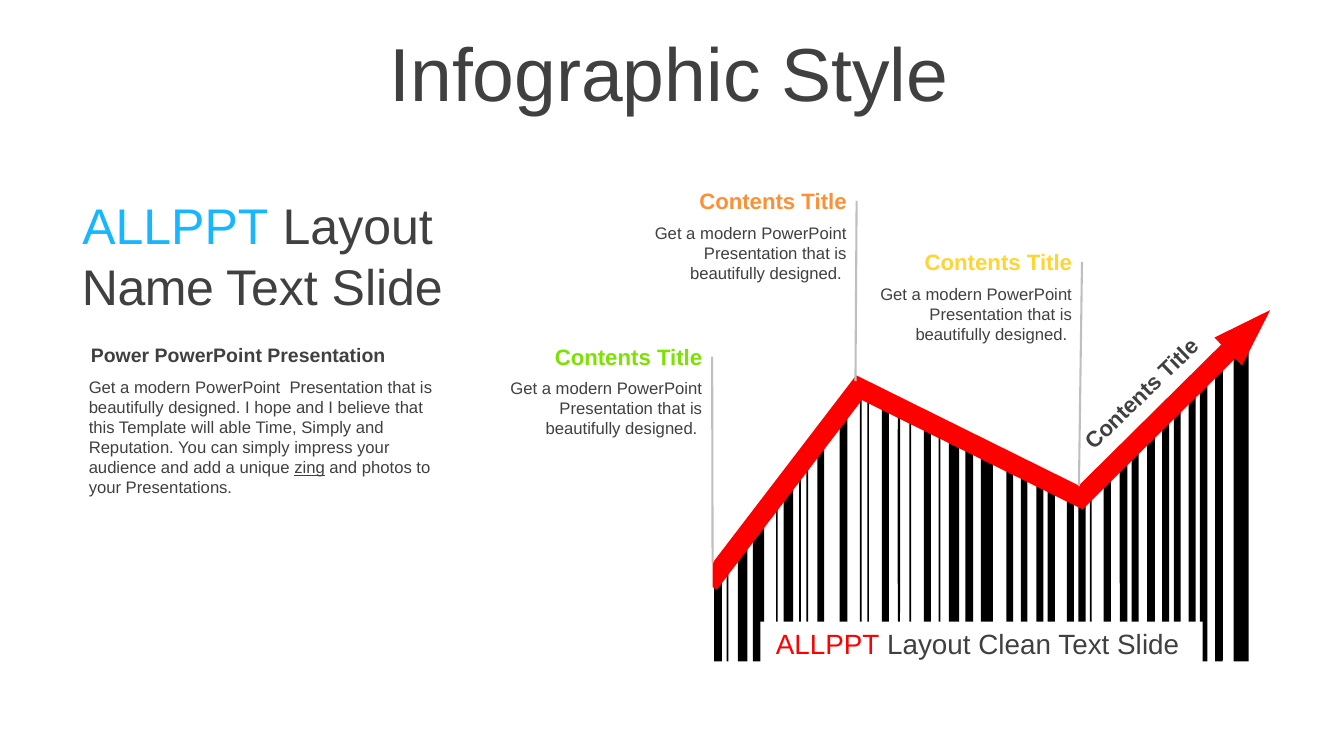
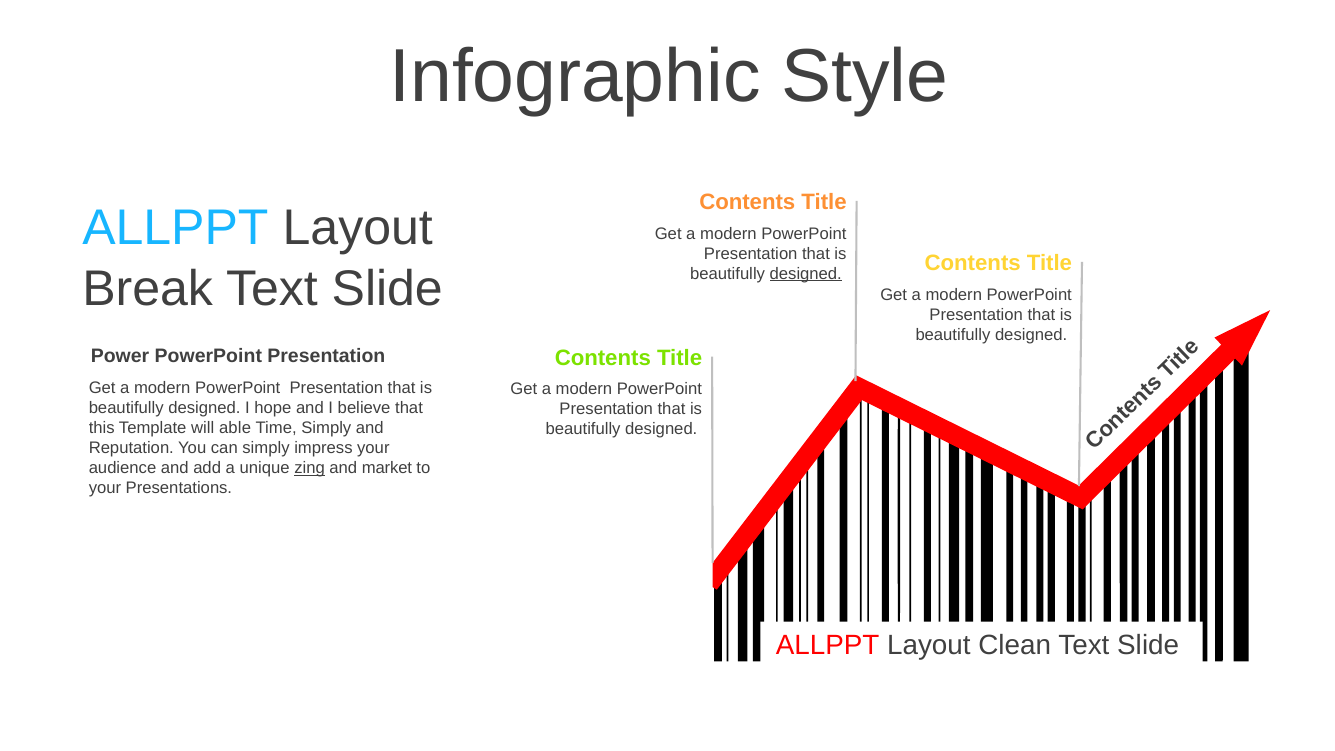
Name: Name -> Break
designed at (806, 274) underline: none -> present
photos: photos -> market
